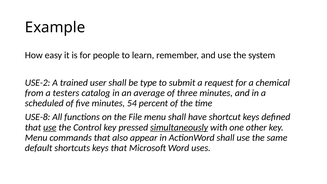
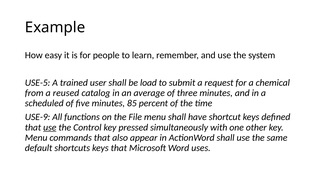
USE-2: USE-2 -> USE-5
type: type -> load
testers: testers -> reused
54: 54 -> 85
USE-8: USE-8 -> USE-9
simultaneously underline: present -> none
